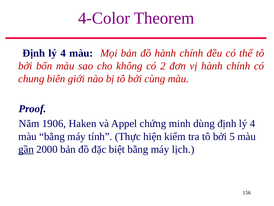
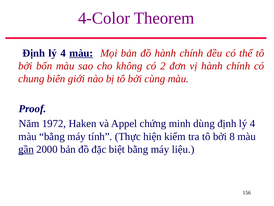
màu at (81, 53) underline: none -> present
1906: 1906 -> 1972
5: 5 -> 8
lịch: lịch -> liệu
